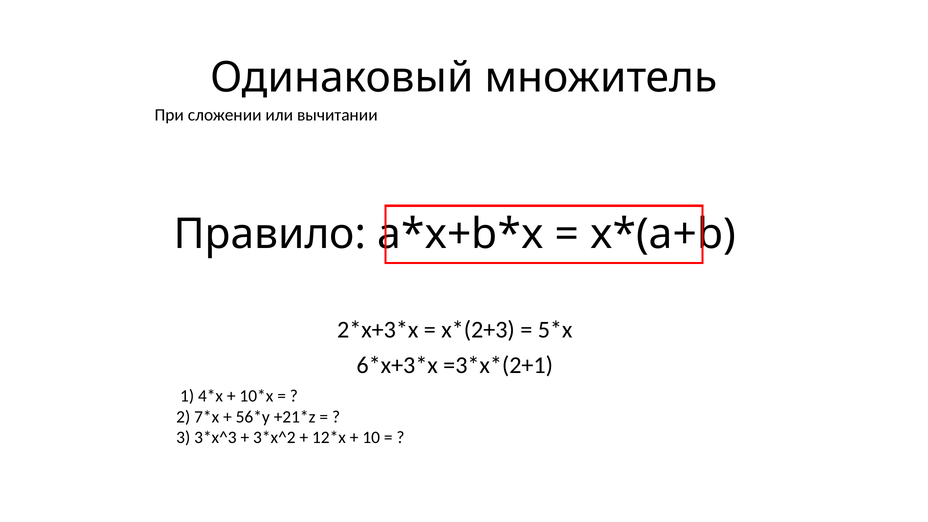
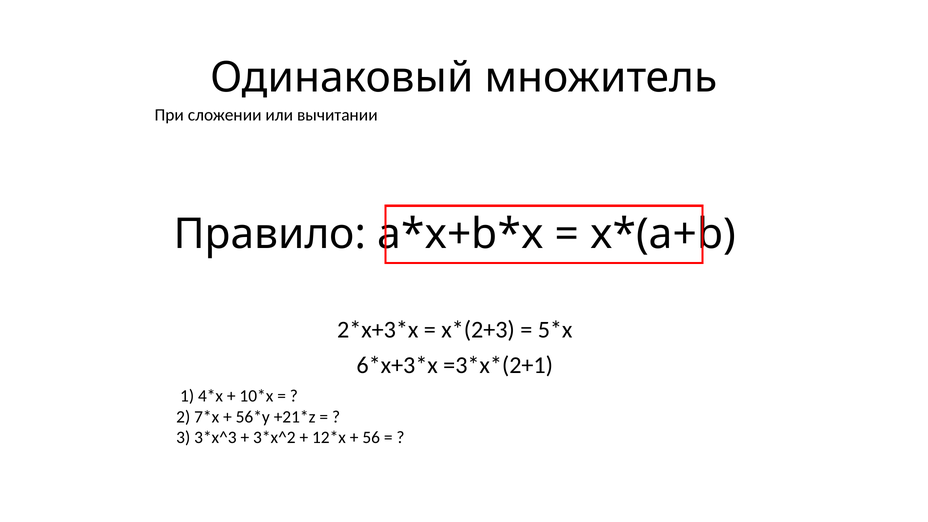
10: 10 -> 56
